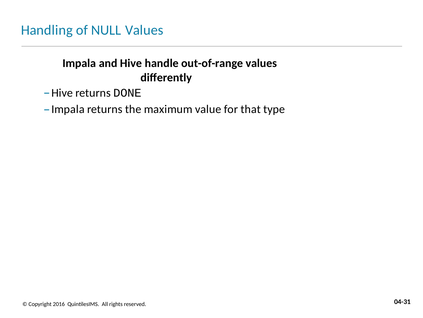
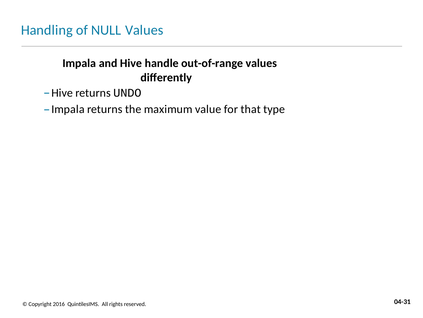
DONE: DONE -> UNDO
